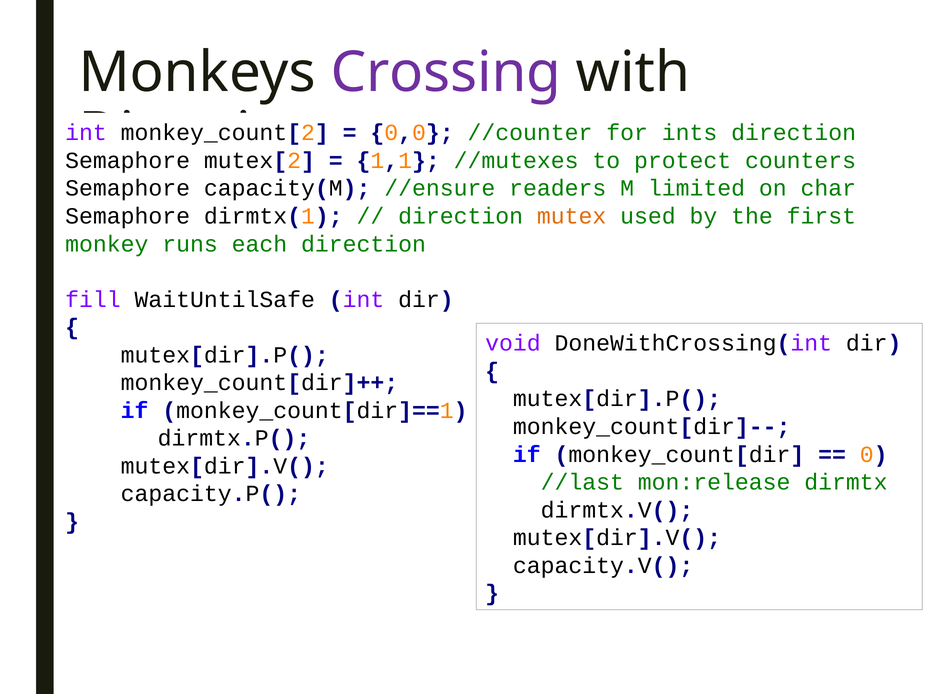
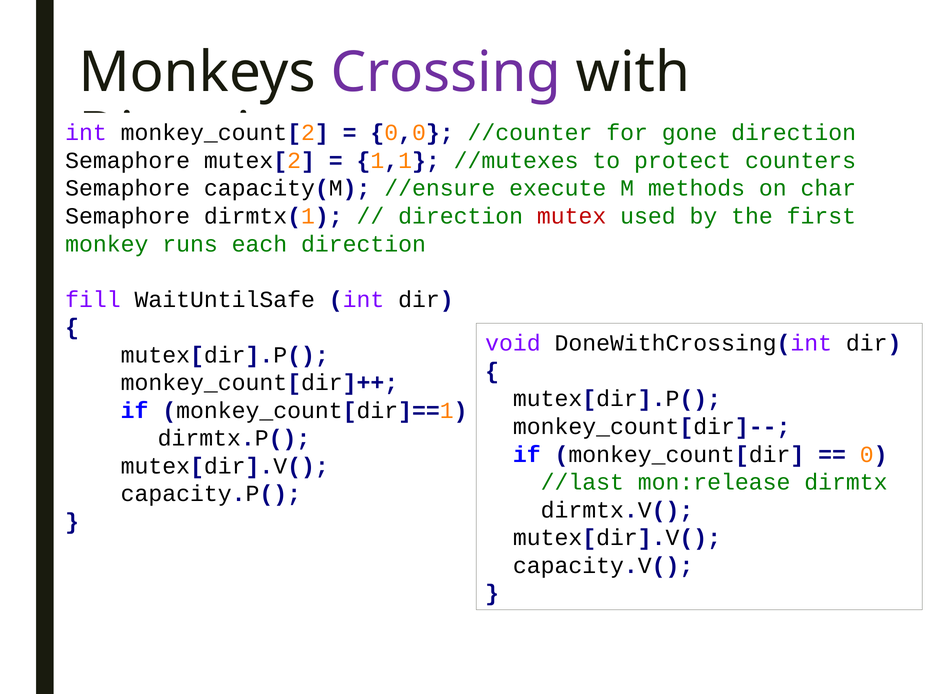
ints: ints -> gone
readers: readers -> execute
limited: limited -> methods
mutex colour: orange -> red
